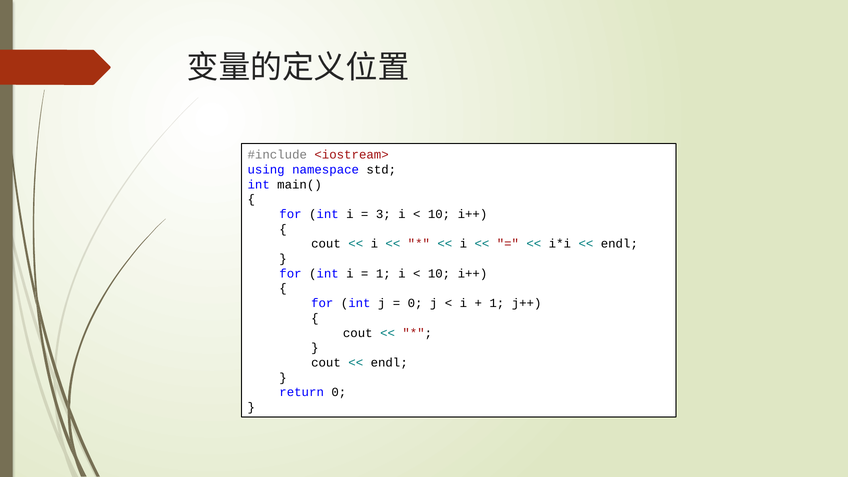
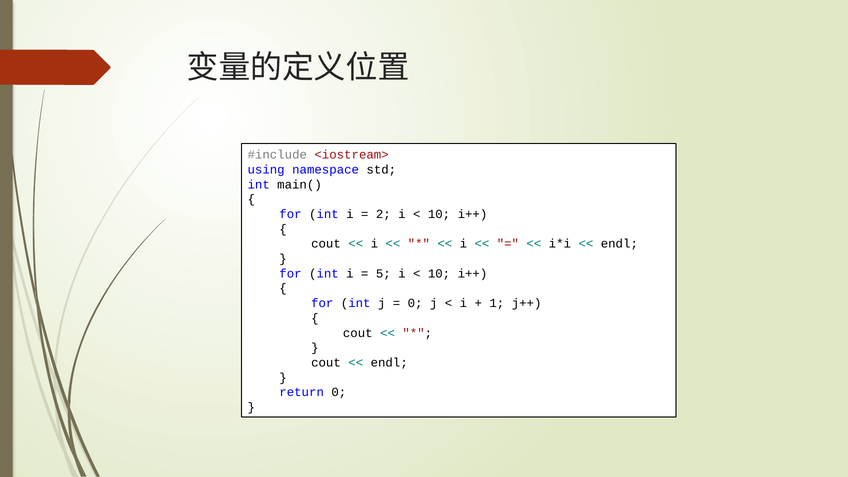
3: 3 -> 2
1 at (383, 274): 1 -> 5
